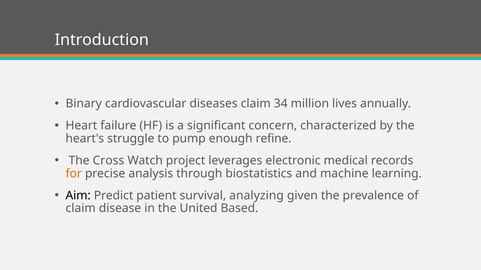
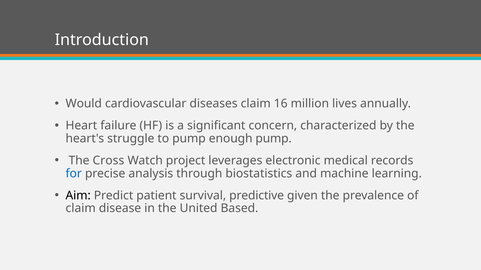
Binary: Binary -> Would
34: 34 -> 16
enough refine: refine -> pump
for colour: orange -> blue
analyzing: analyzing -> predictive
